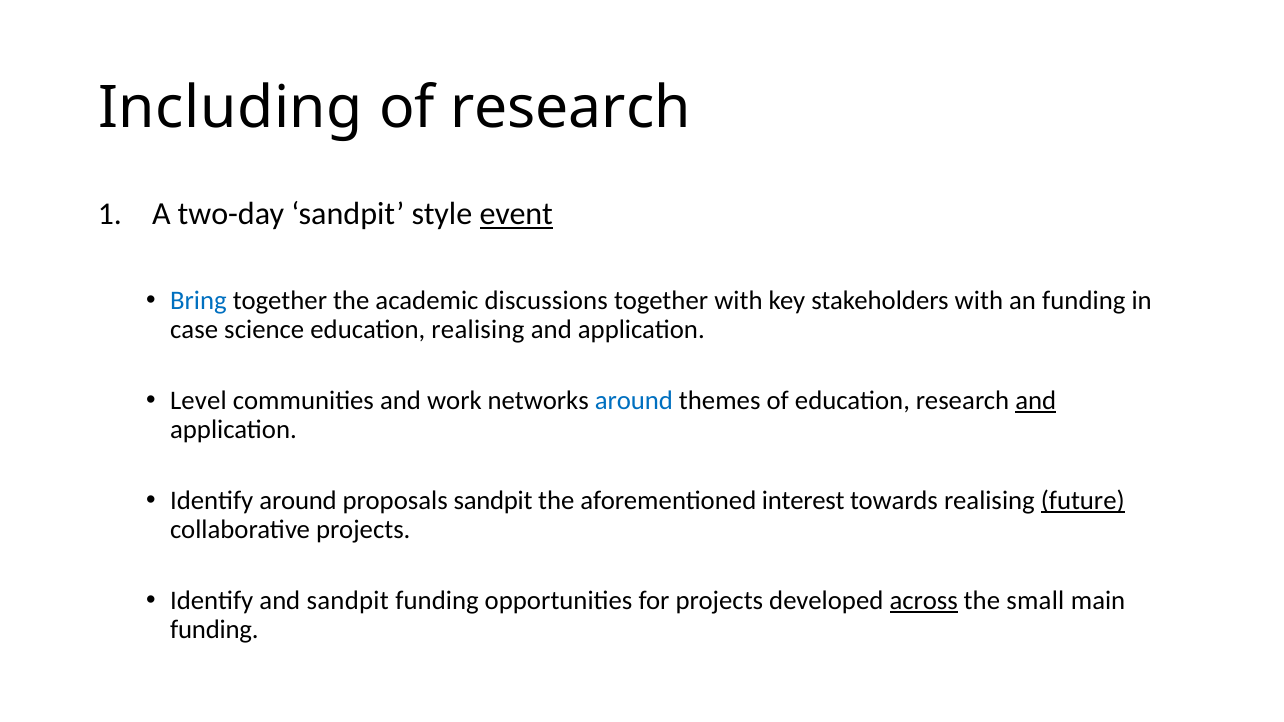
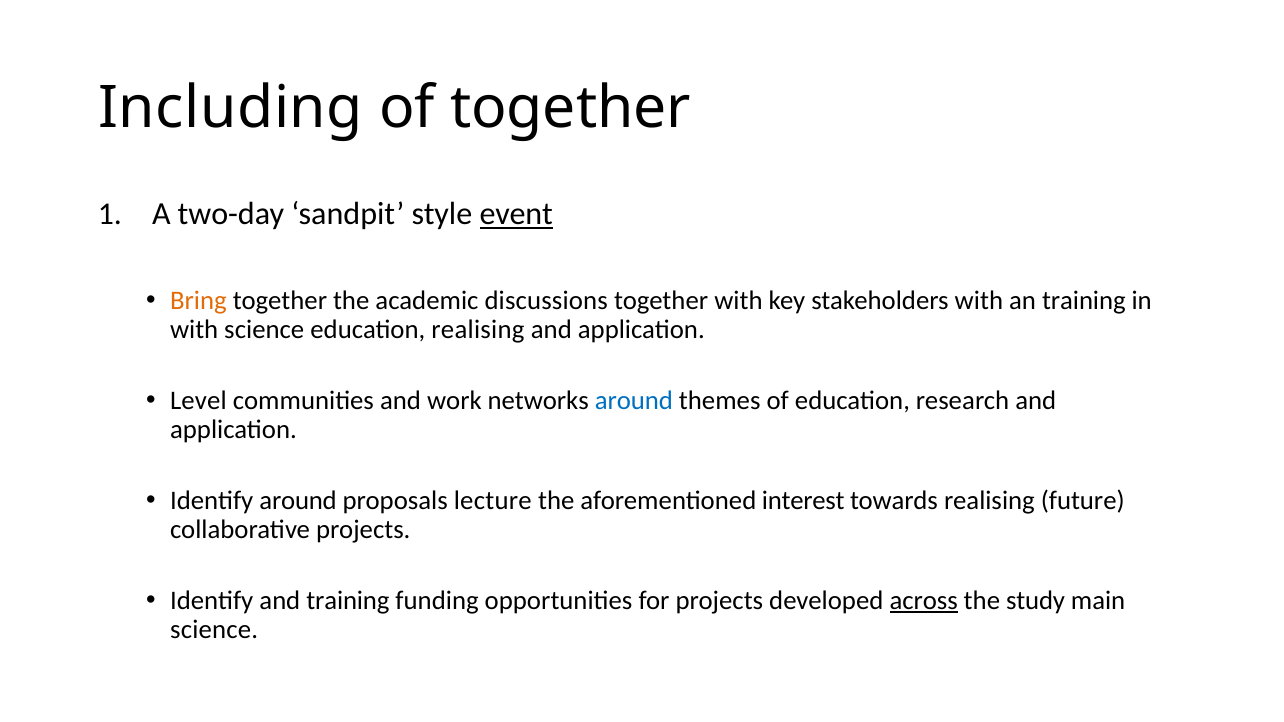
of research: research -> together
Bring colour: blue -> orange
an funding: funding -> training
case at (194, 330): case -> with
and at (1036, 401) underline: present -> none
proposals sandpit: sandpit -> lecture
future underline: present -> none
and sandpit: sandpit -> training
small: small -> study
funding at (214, 630): funding -> science
